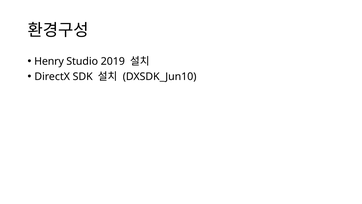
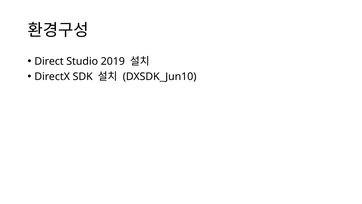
Henry: Henry -> Direct
